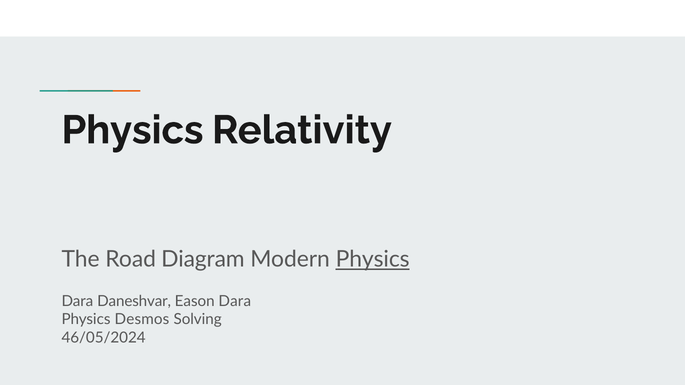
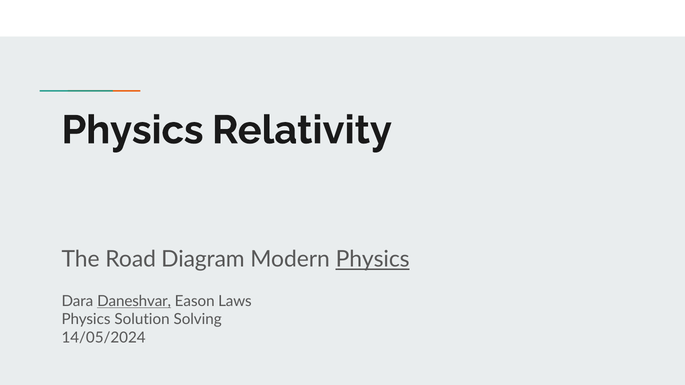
Daneshvar underline: none -> present
Eason Dara: Dara -> Laws
Desmos: Desmos -> Solution
46/05/2024: 46/05/2024 -> 14/05/2024
